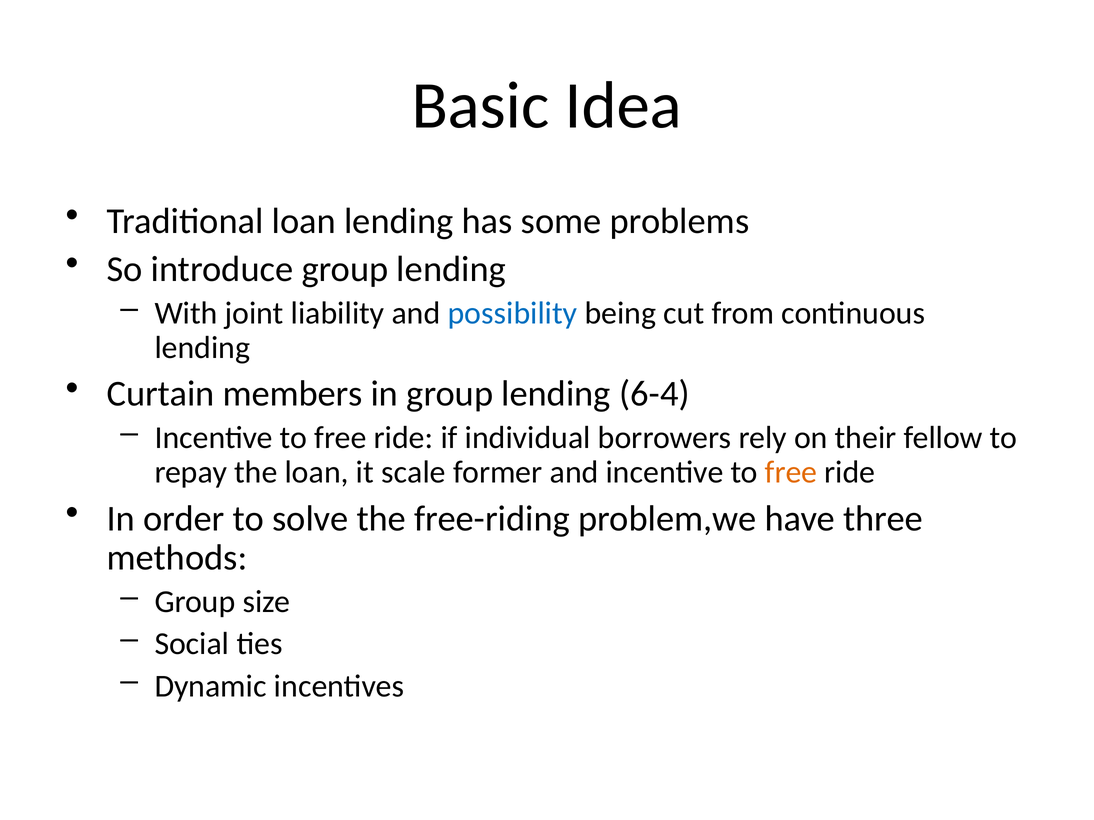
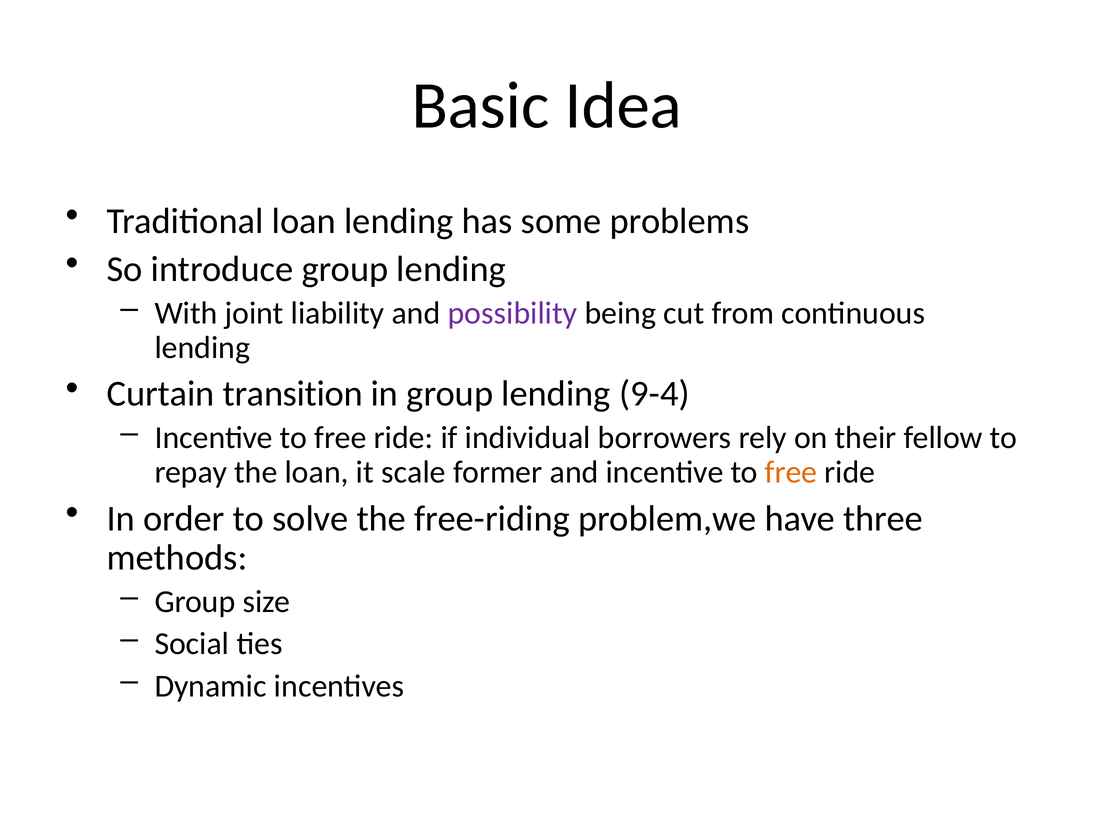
possibility colour: blue -> purple
members: members -> transition
6-4: 6-4 -> 9-4
